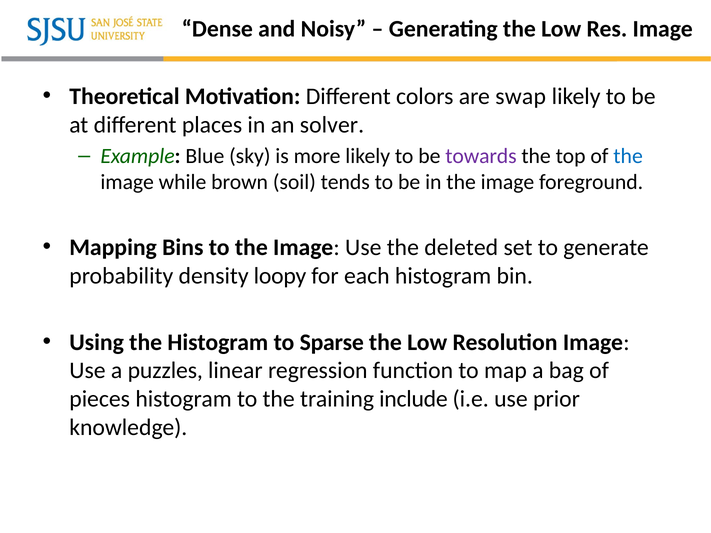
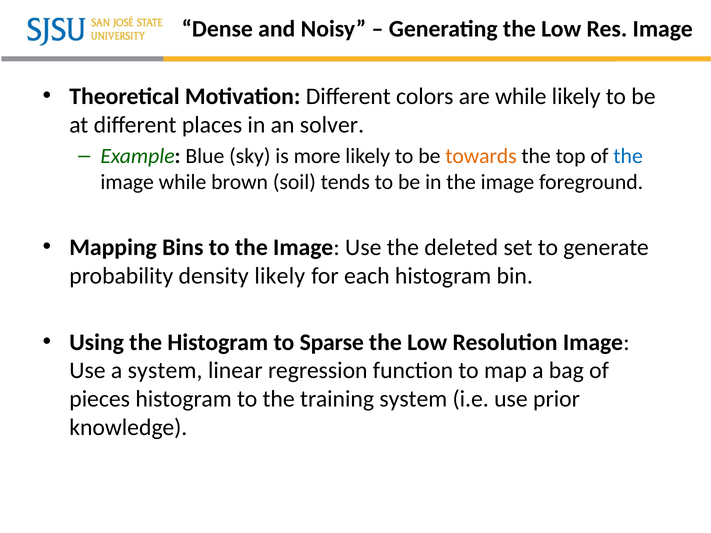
are swap: swap -> while
towards colour: purple -> orange
density loopy: loopy -> likely
a puzzles: puzzles -> system
training include: include -> system
